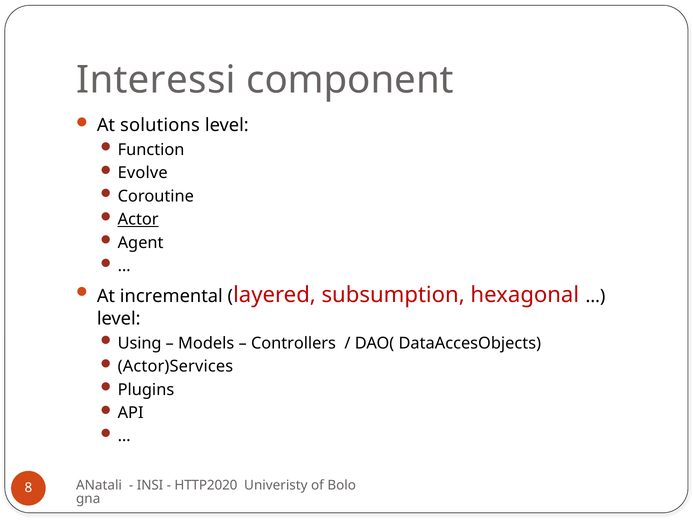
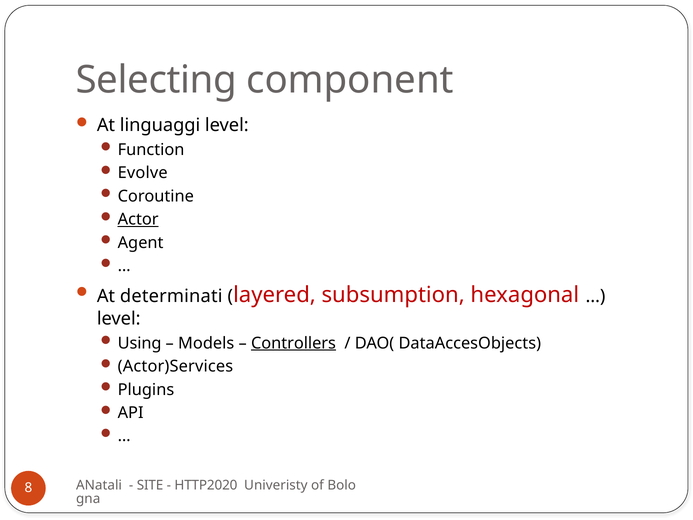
Interessi: Interessi -> Selecting
solutions: solutions -> linguaggi
incremental: incremental -> determinati
Controllers underline: none -> present
INSI: INSI -> SITE
